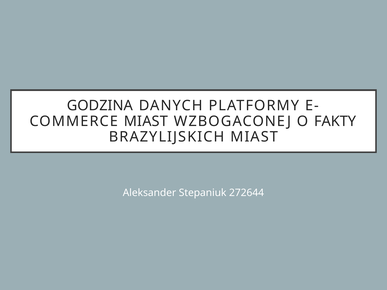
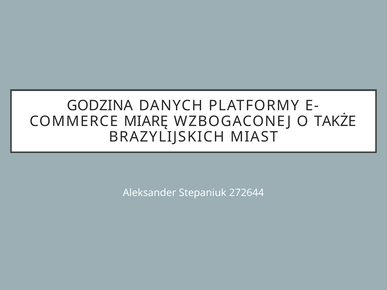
MIAST at (146, 121): MIAST -> MIARĘ
FAKTY: FAKTY -> TAKŻE
